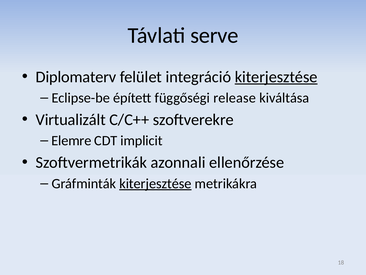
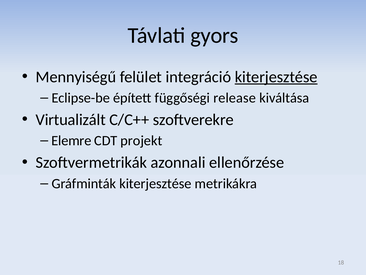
serve: serve -> gyors
Diplomaterv: Diplomaterv -> Mennyiségű
implicit: implicit -> projekt
kiterjesztése at (155, 183) underline: present -> none
